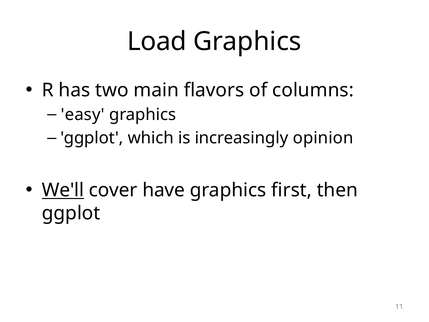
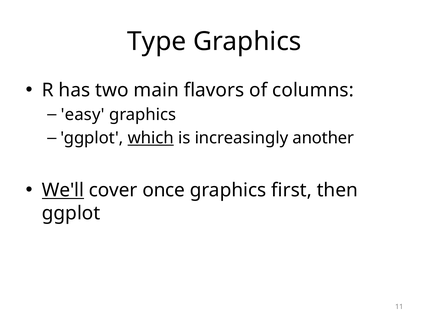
Load: Load -> Type
which underline: none -> present
opinion: opinion -> another
have: have -> once
